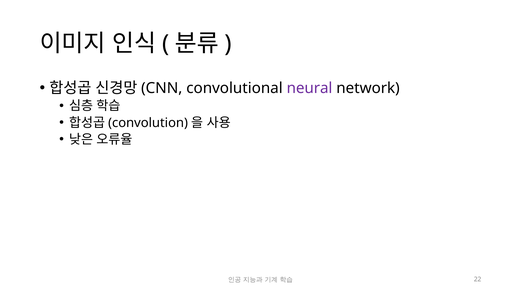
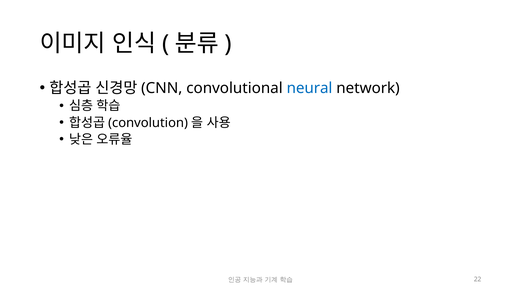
neural colour: purple -> blue
